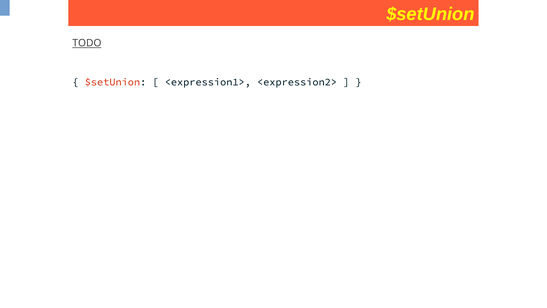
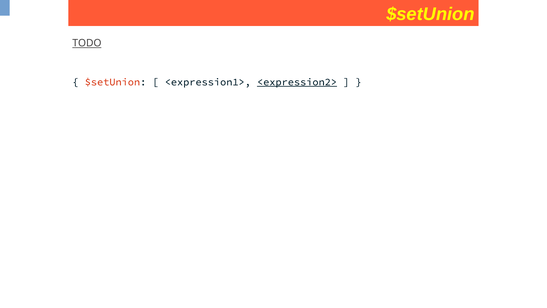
<expression2> underline: none -> present
